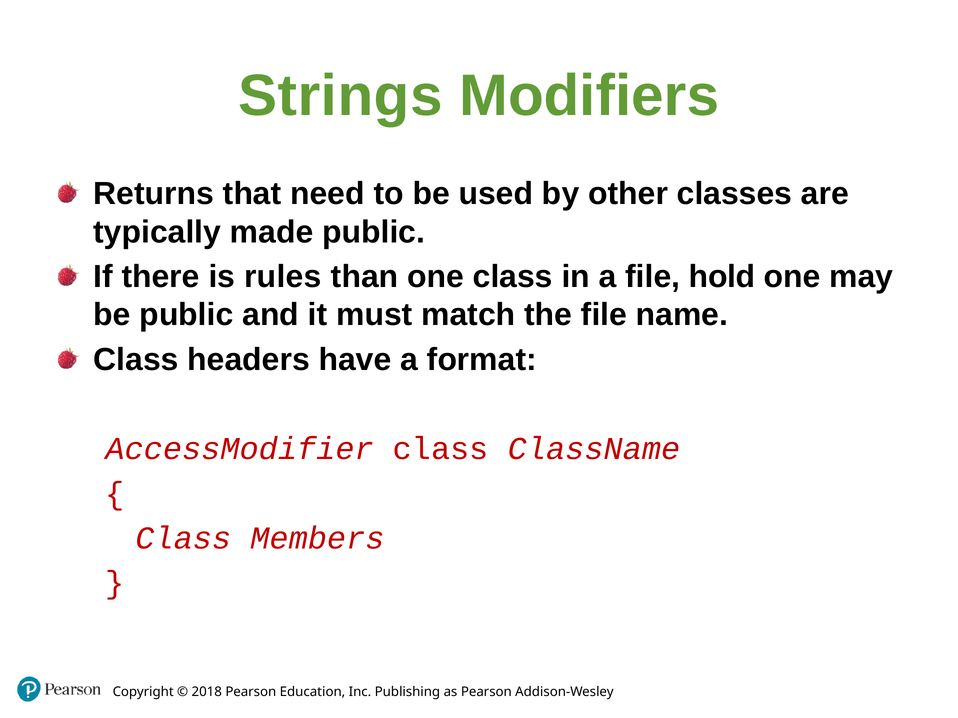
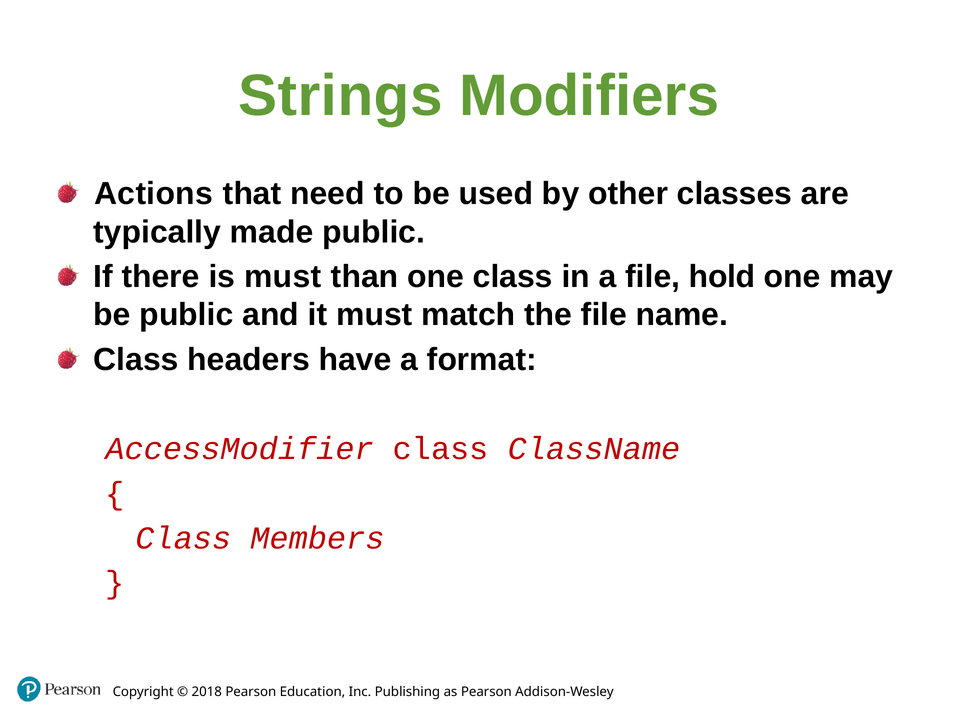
Returns: Returns -> Actions
is rules: rules -> must
